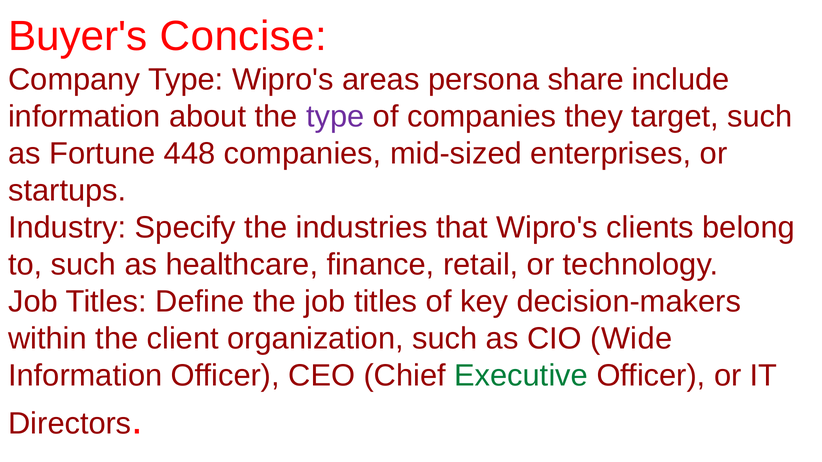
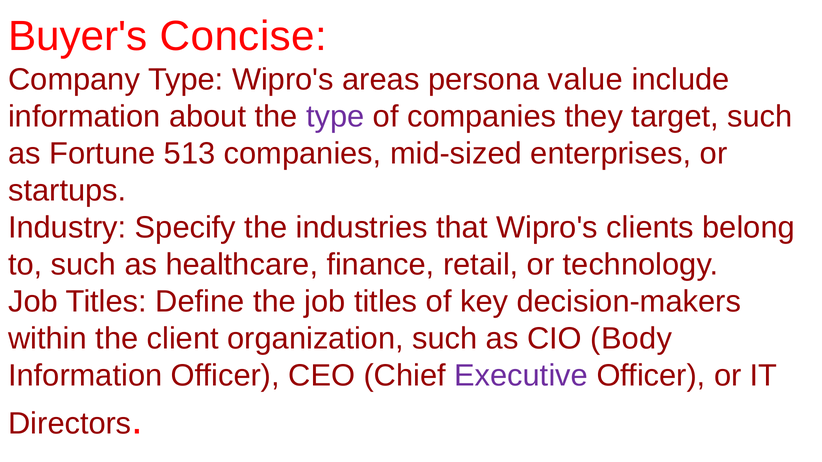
share: share -> value
448: 448 -> 513
Wide: Wide -> Body
Executive colour: green -> purple
